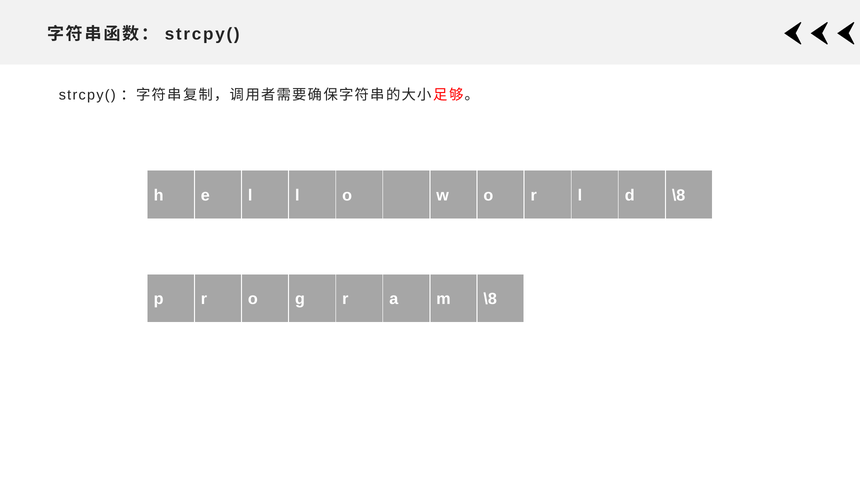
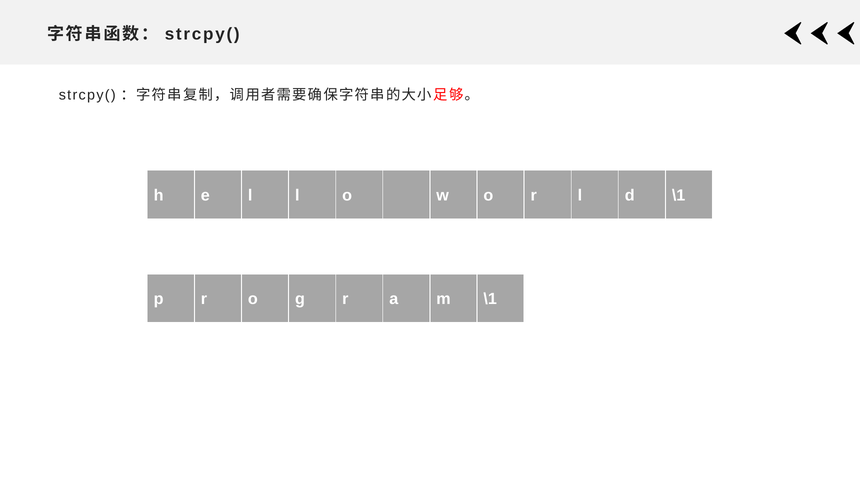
d \8: \8 -> \1
m \8: \8 -> \1
